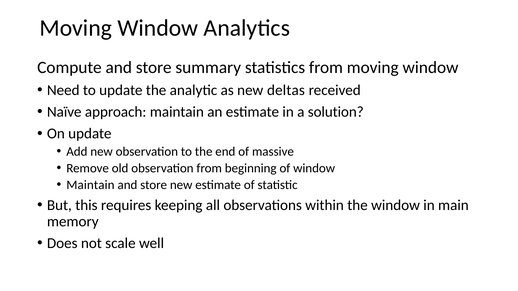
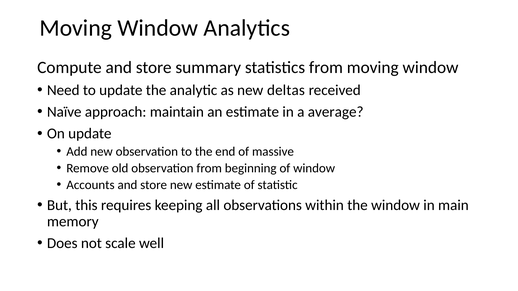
solution: solution -> average
Maintain at (90, 185): Maintain -> Accounts
